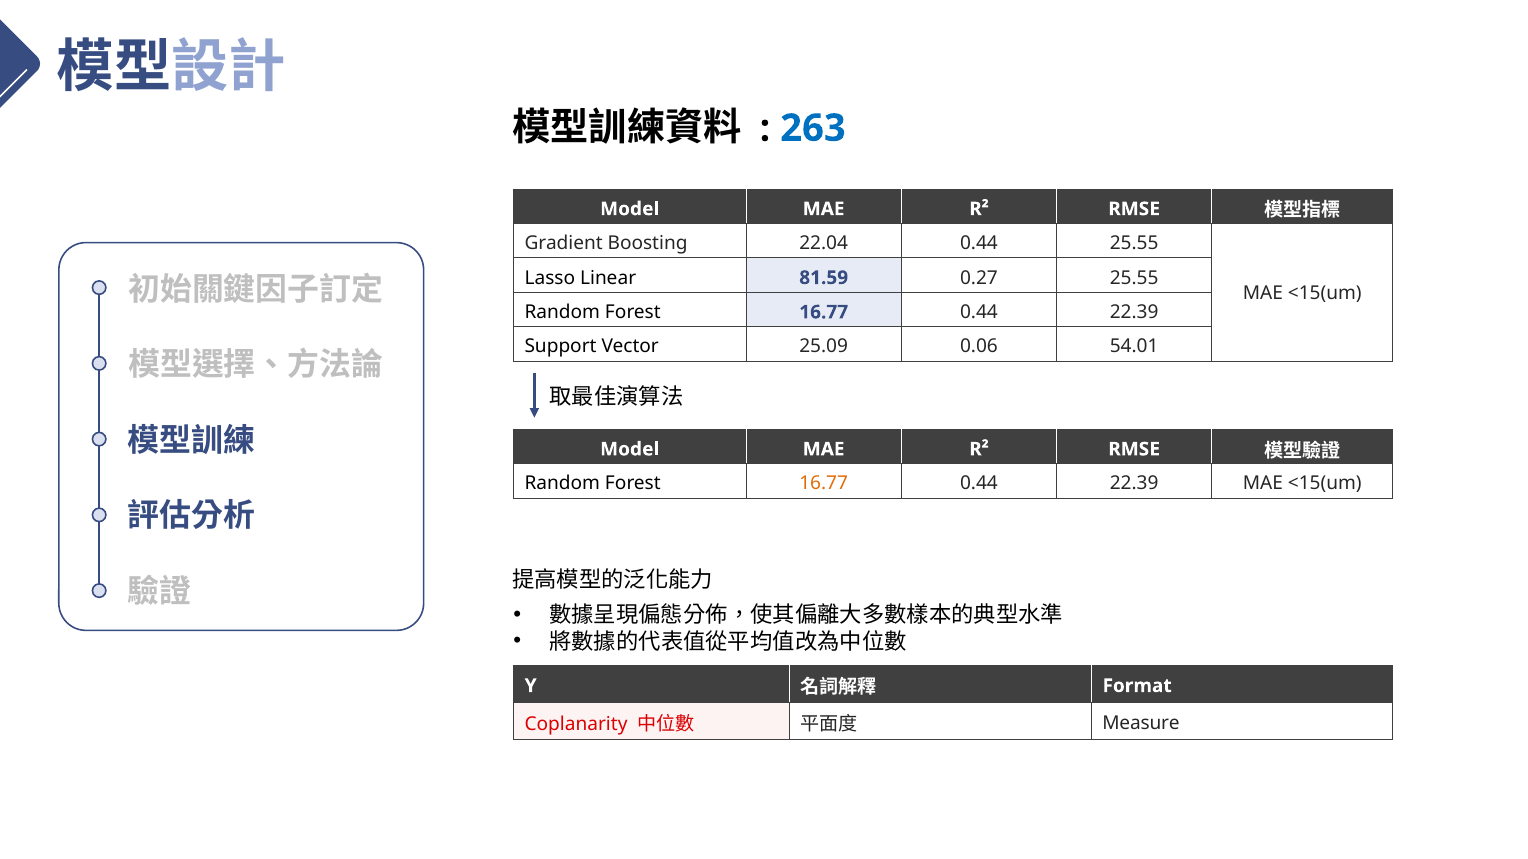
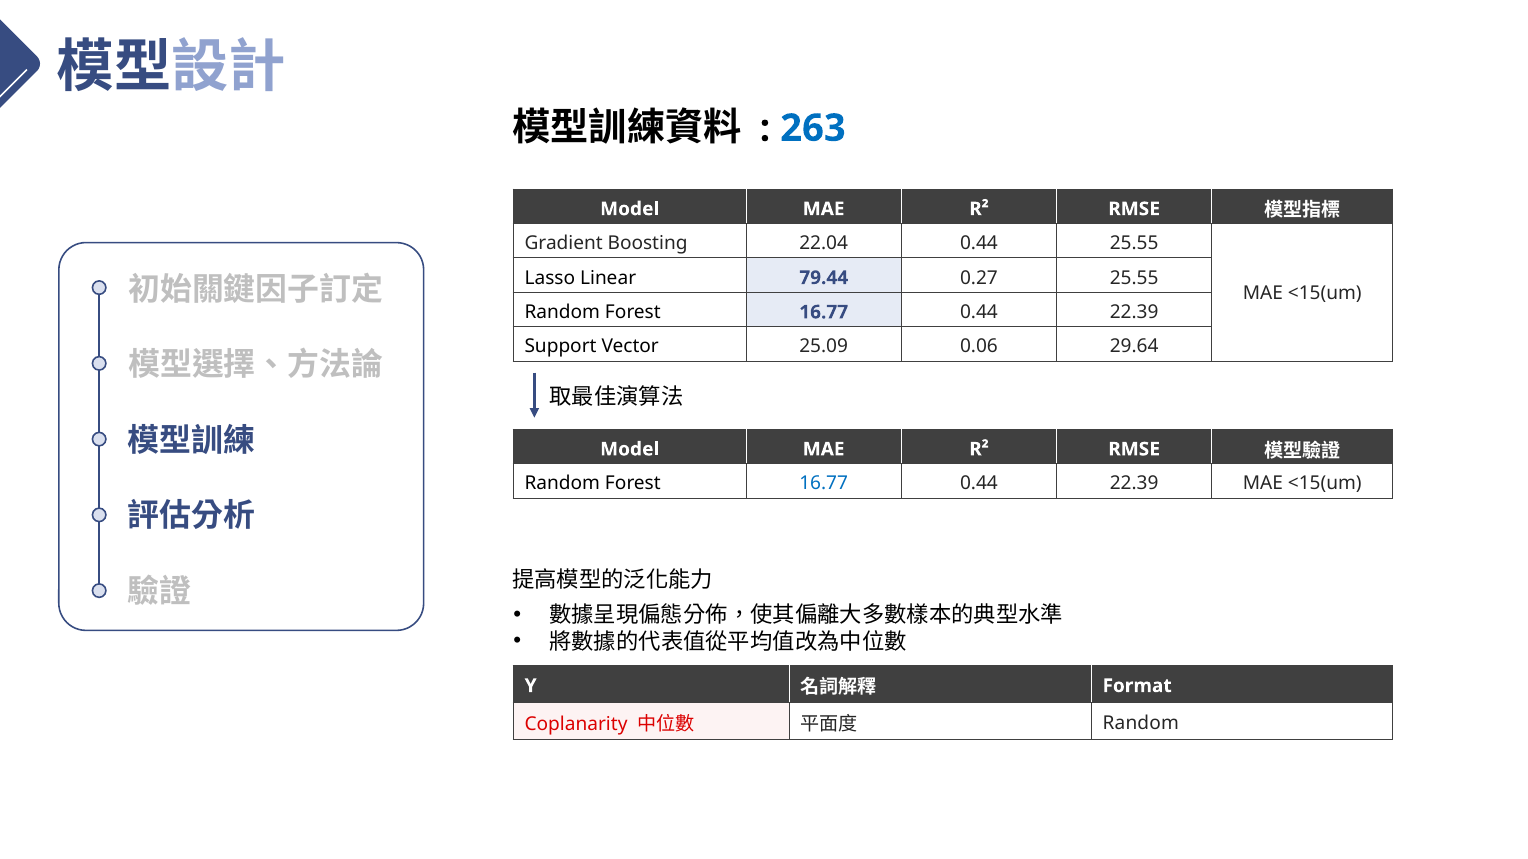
81.59: 81.59 -> 79.44
54.01: 54.01 -> 29.64
16.77 at (824, 484) colour: orange -> blue
Measure at (1141, 723): Measure -> Random
